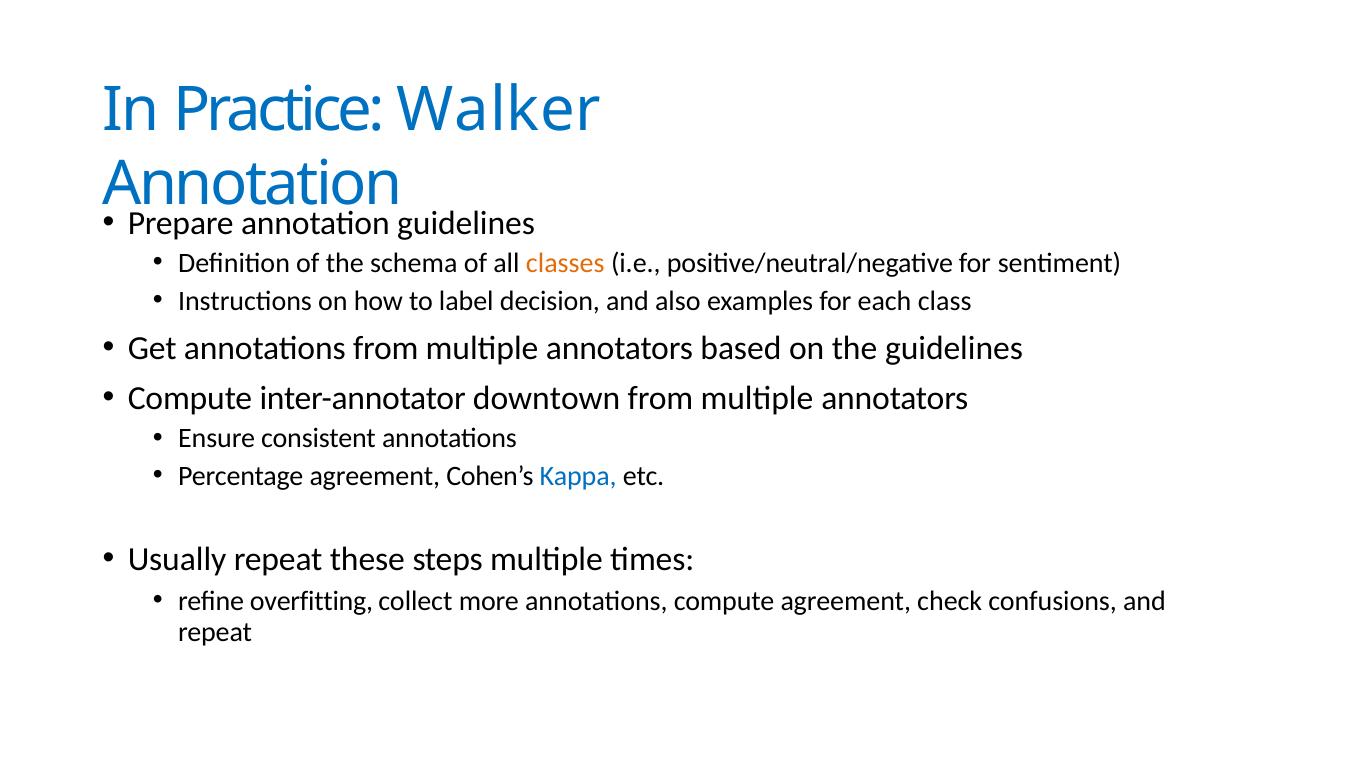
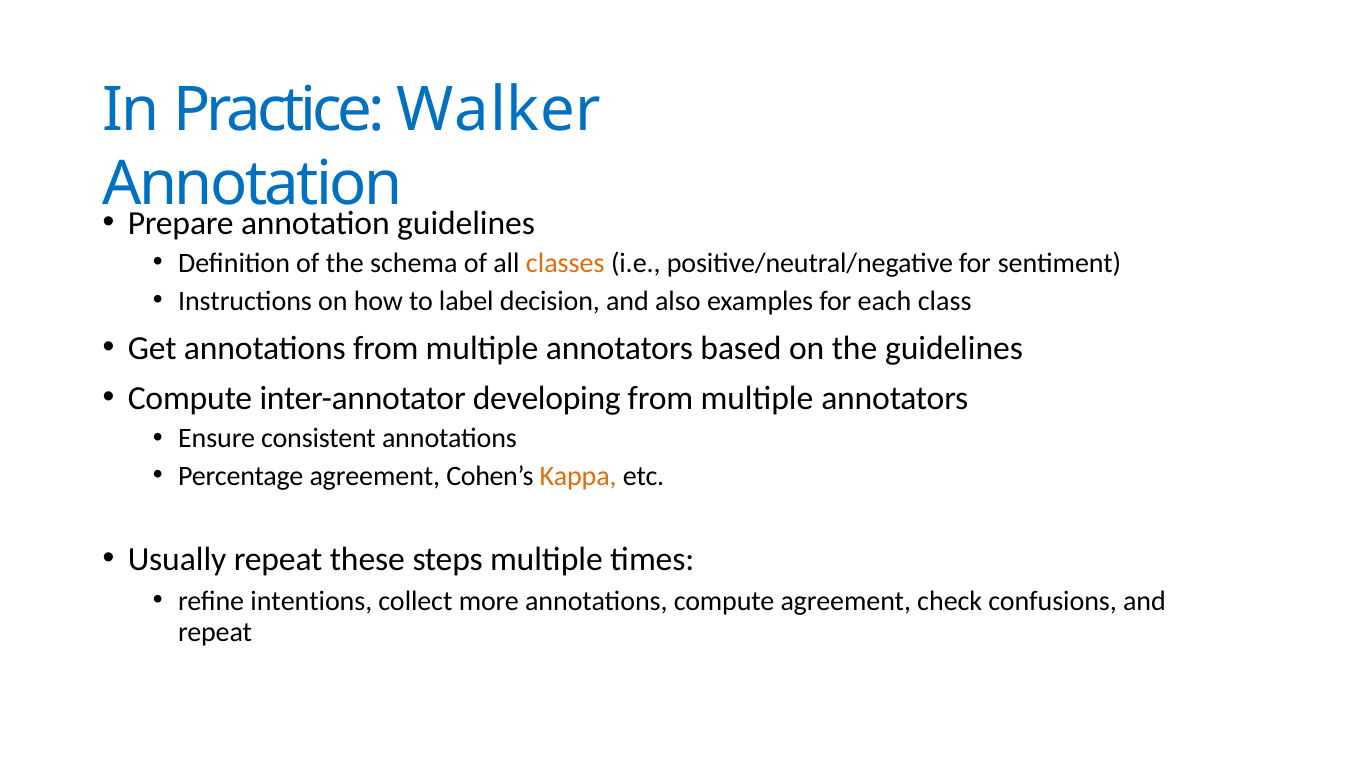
downtown: downtown -> developing
Kappa colour: blue -> orange
overfitting: overfitting -> intentions
